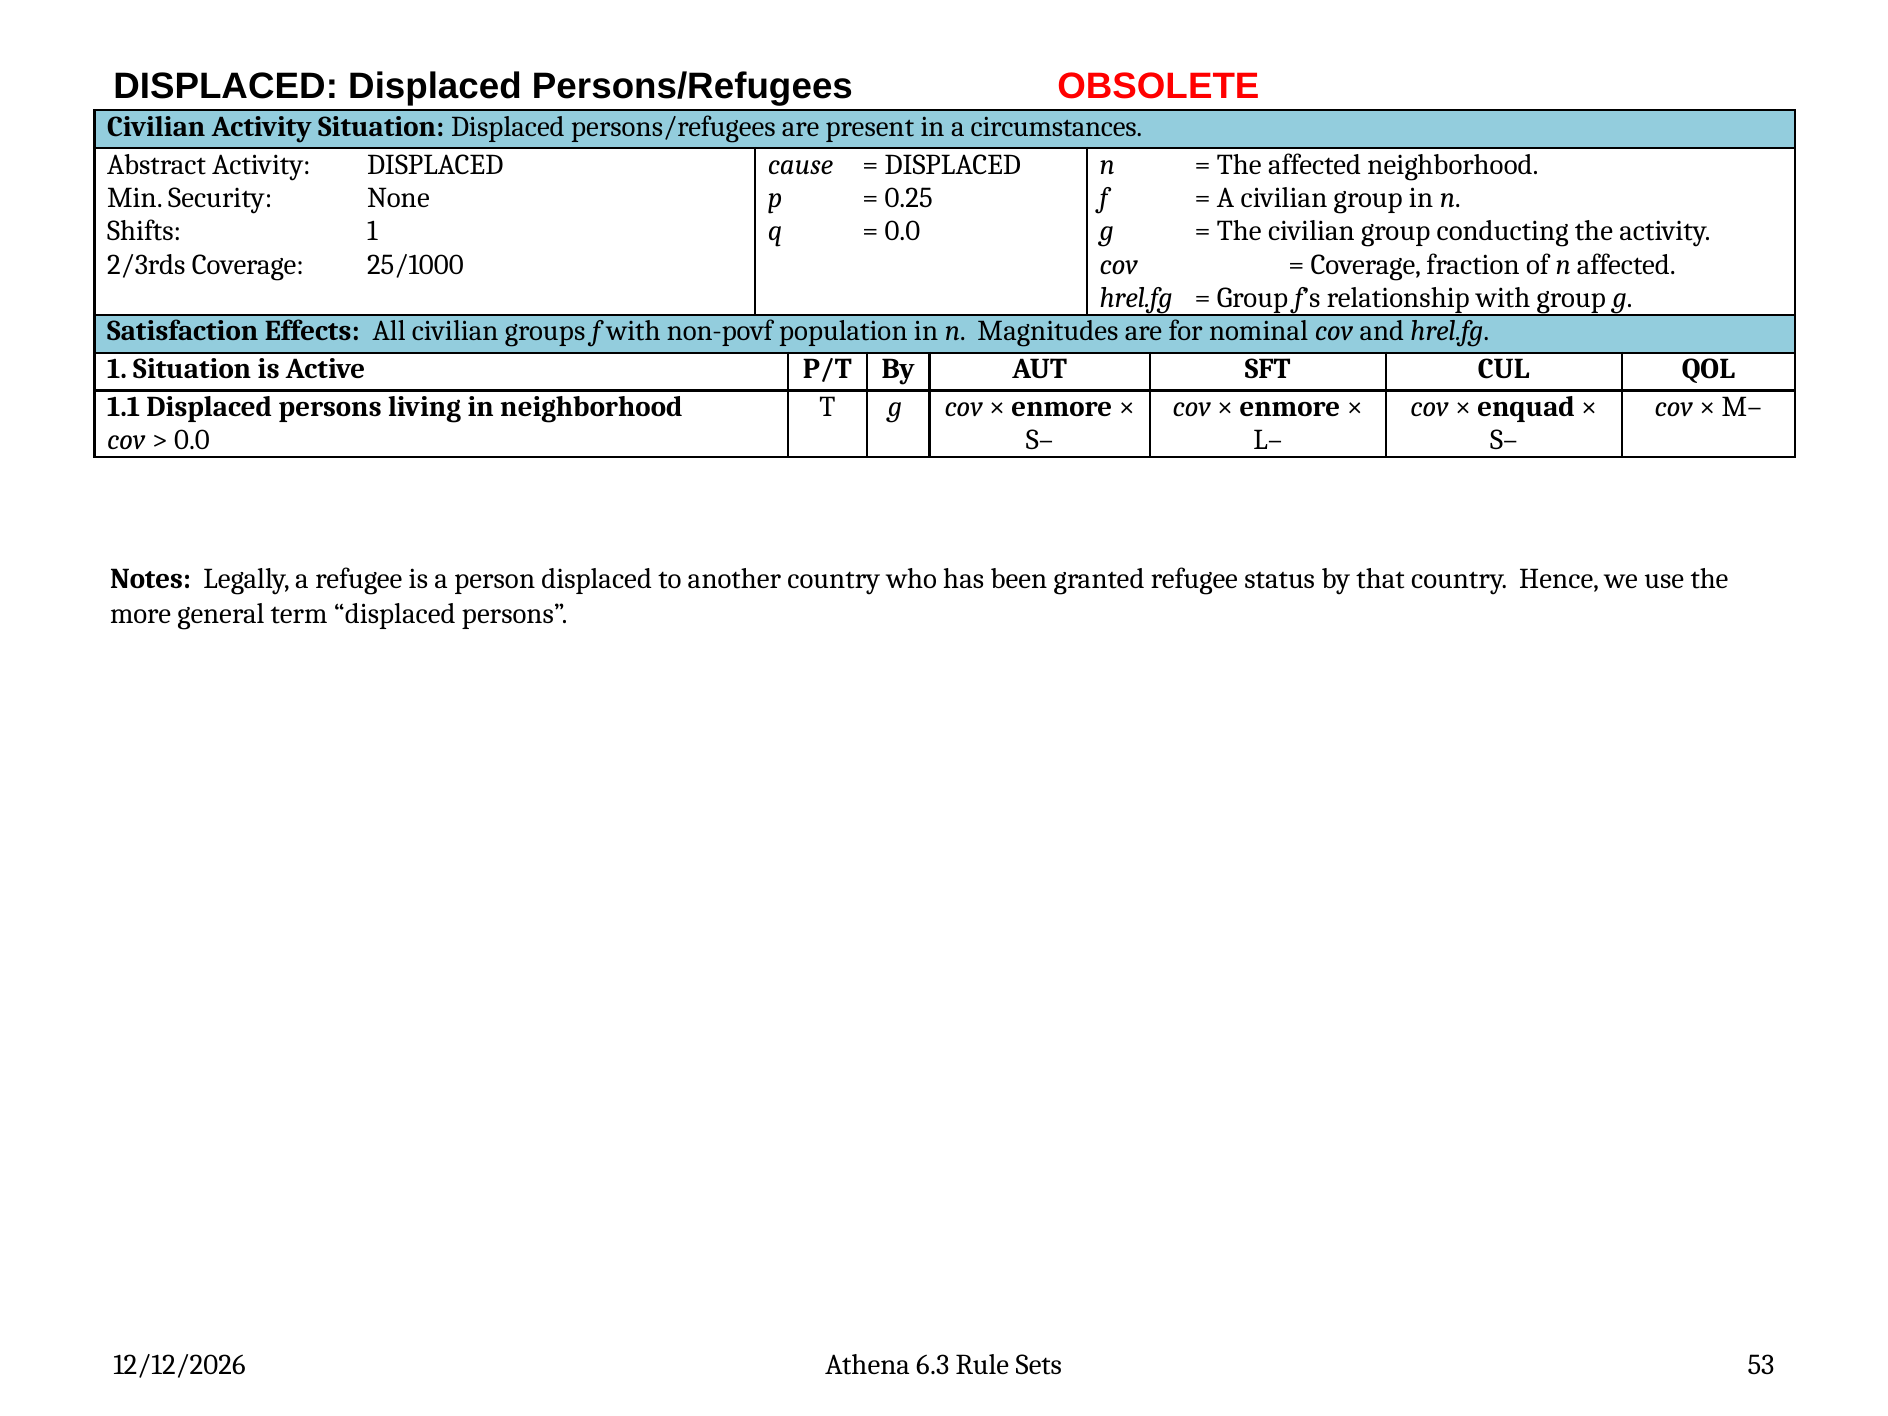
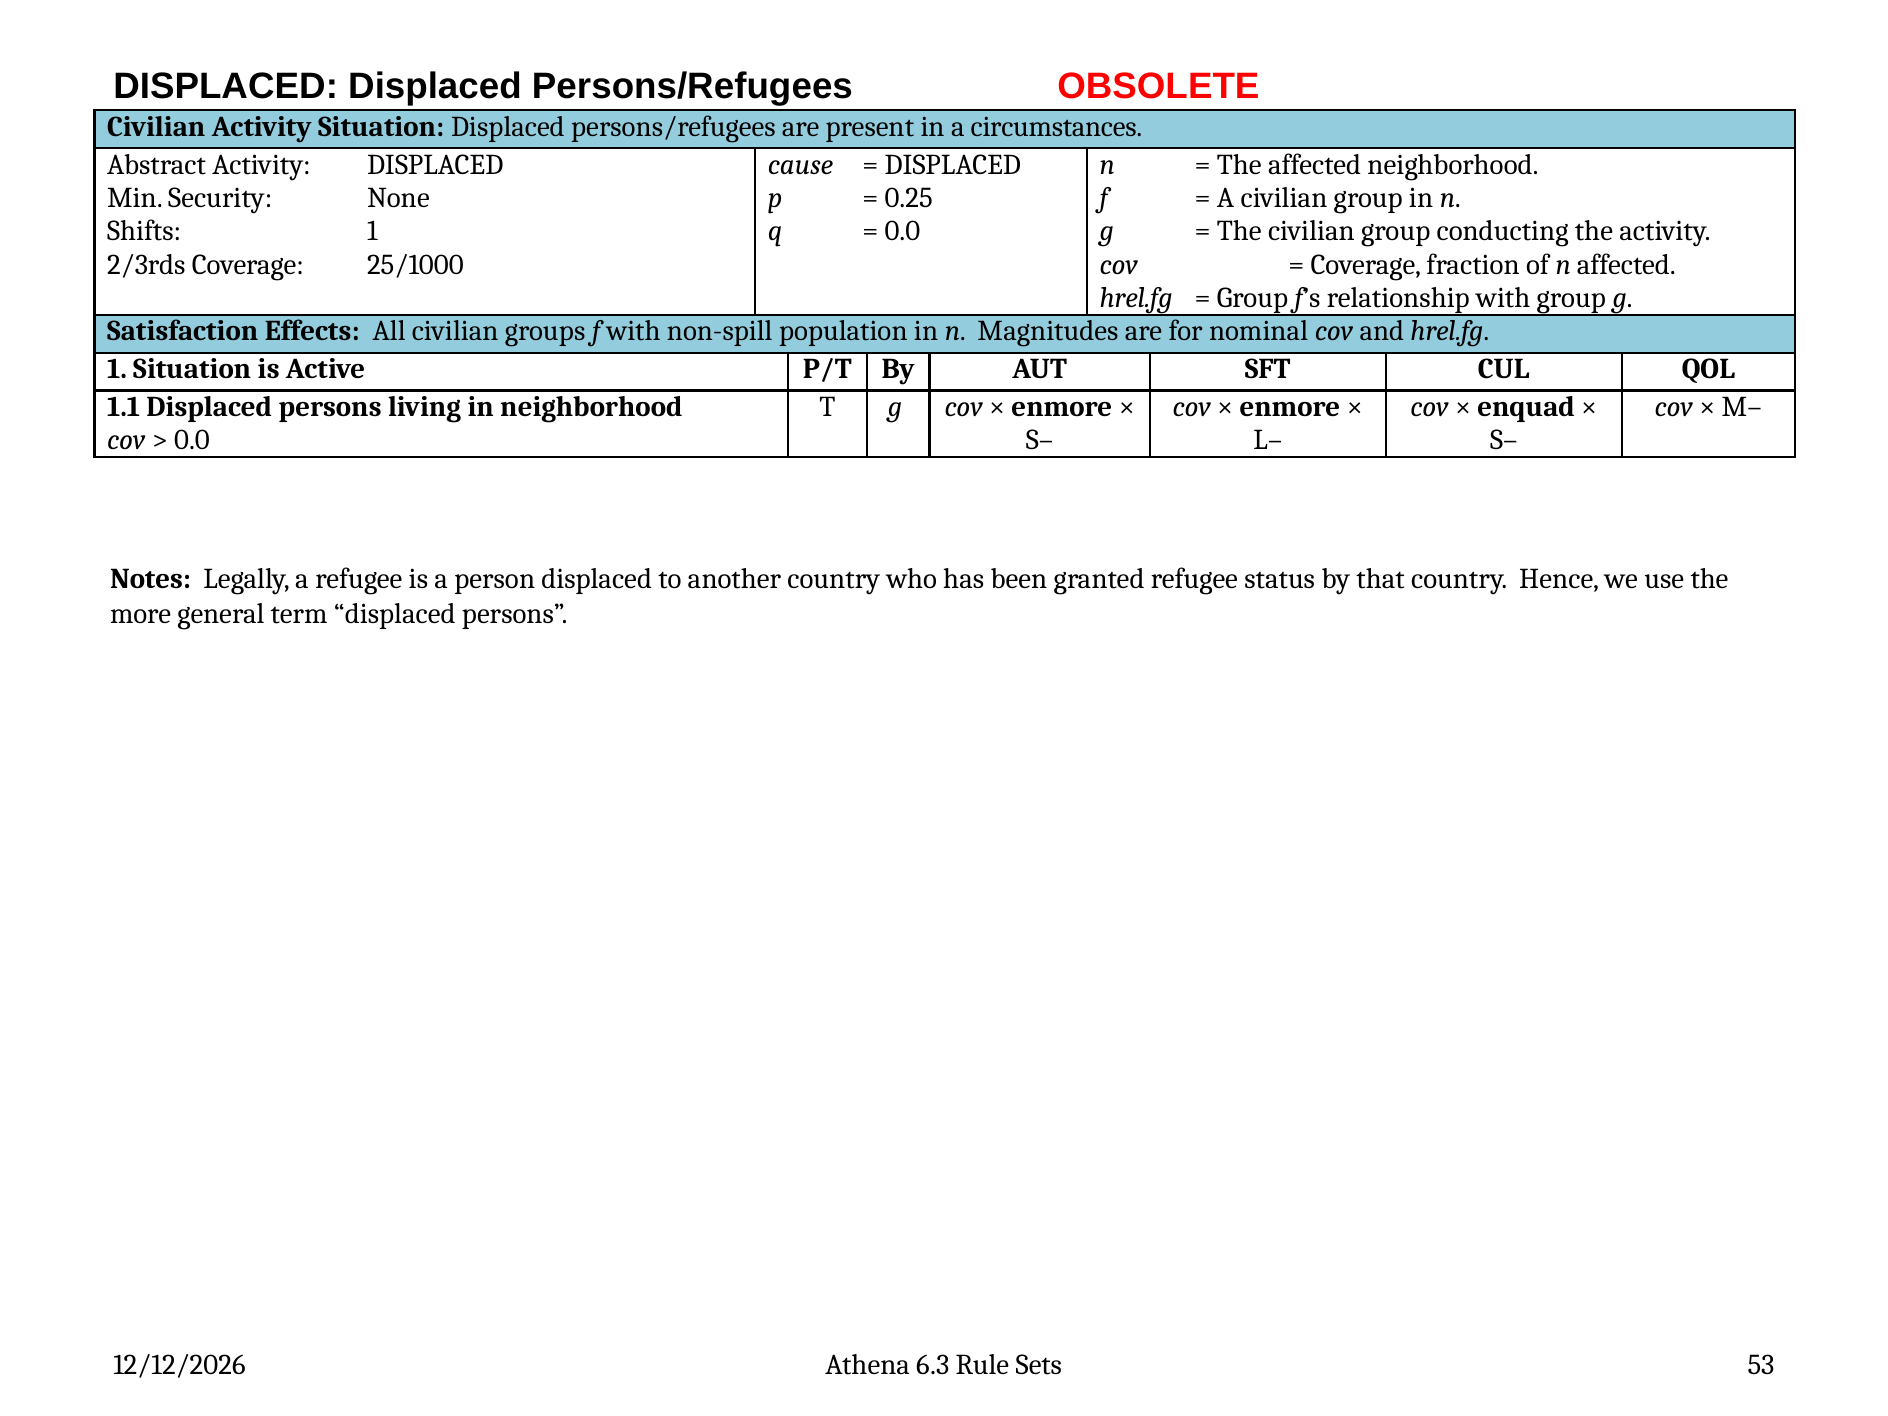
non-povf: non-povf -> non-spill
